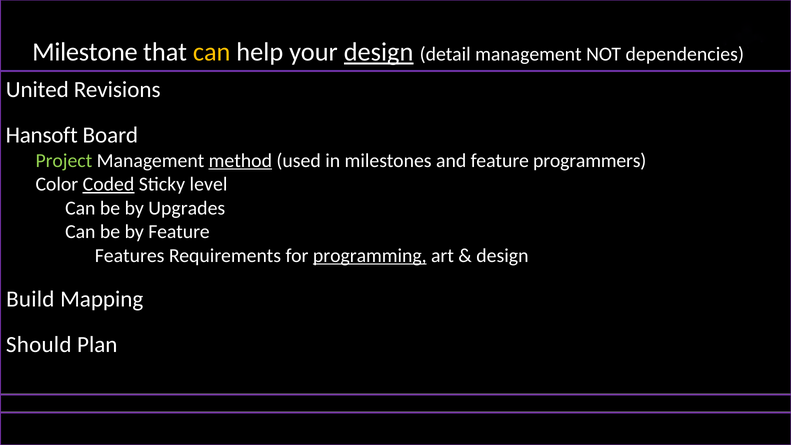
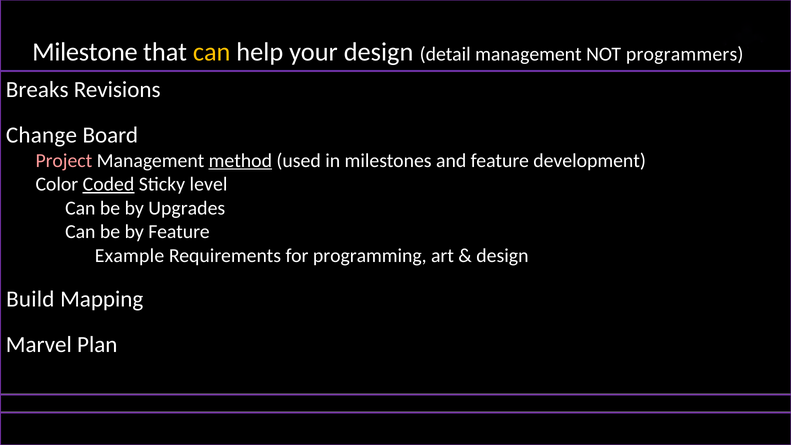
design at (379, 52) underline: present -> none
dependencies: dependencies -> programmers
United: United -> Breaks
Hansoft: Hansoft -> Change
Project colour: light green -> pink
programmers: programmers -> development
Features: Features -> Example
programming underline: present -> none
Should: Should -> Marvel
